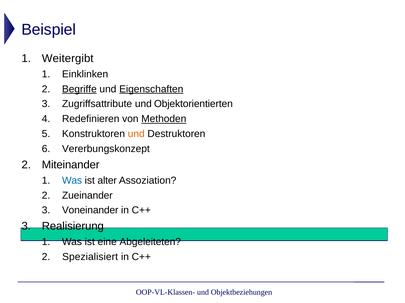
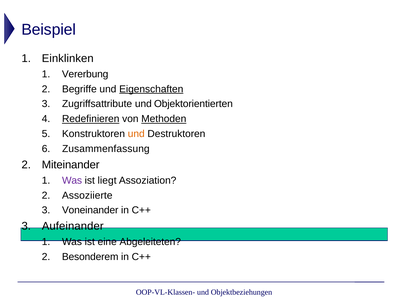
Weitergibt: Weitergibt -> Einklinken
Einklinken: Einklinken -> Vererbung
Begriffe underline: present -> none
Redefinieren underline: none -> present
Vererbungskonzept: Vererbungskonzept -> Zusammenfassung
Was at (72, 181) colour: blue -> purple
alter: alter -> liegt
Zueinander: Zueinander -> Assoziierte
Realisierung: Realisierung -> Aufeinander
Spezialisiert: Spezialisiert -> Besonderem
